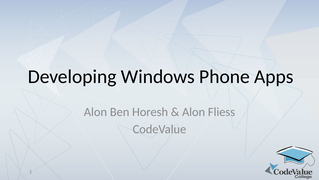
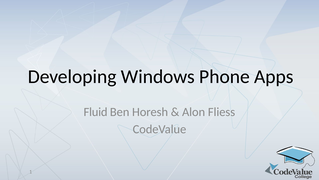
Alon at (95, 112): Alon -> Fluid
